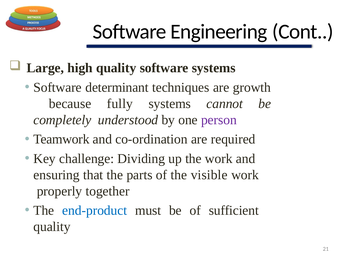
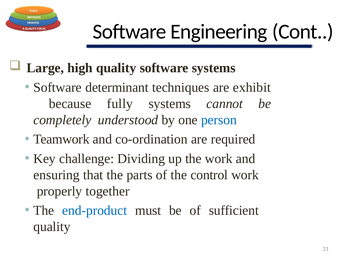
growth: growth -> exhibit
person colour: purple -> blue
visible: visible -> control
